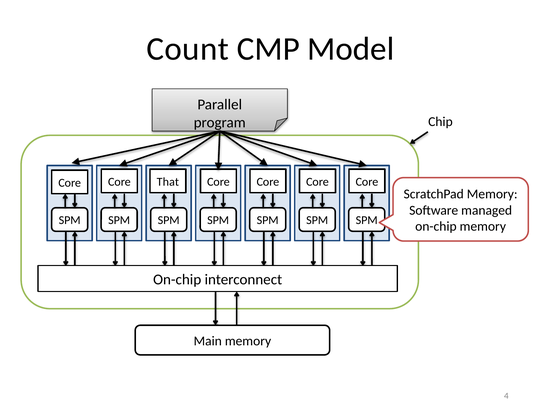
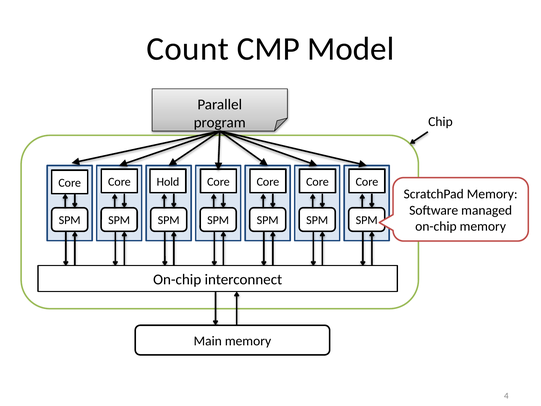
That: That -> Hold
